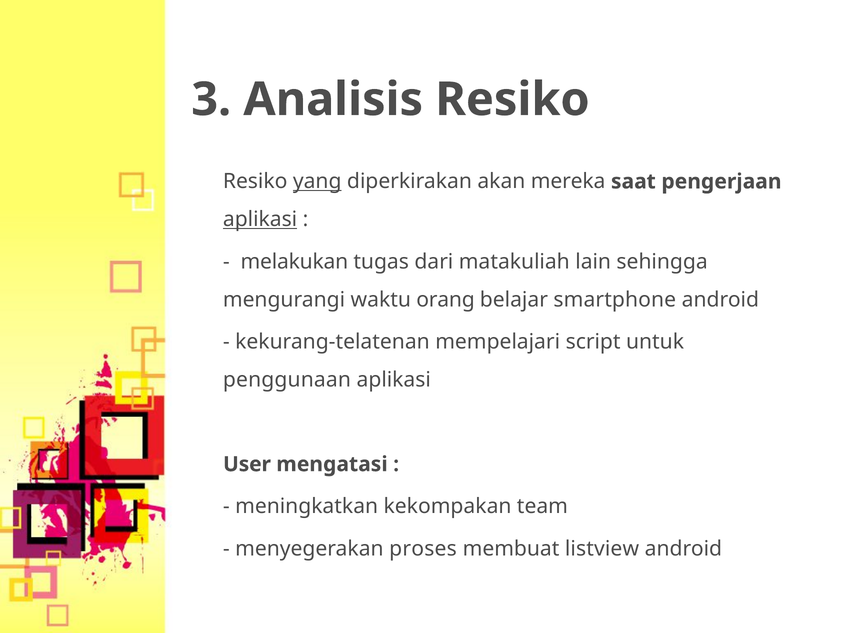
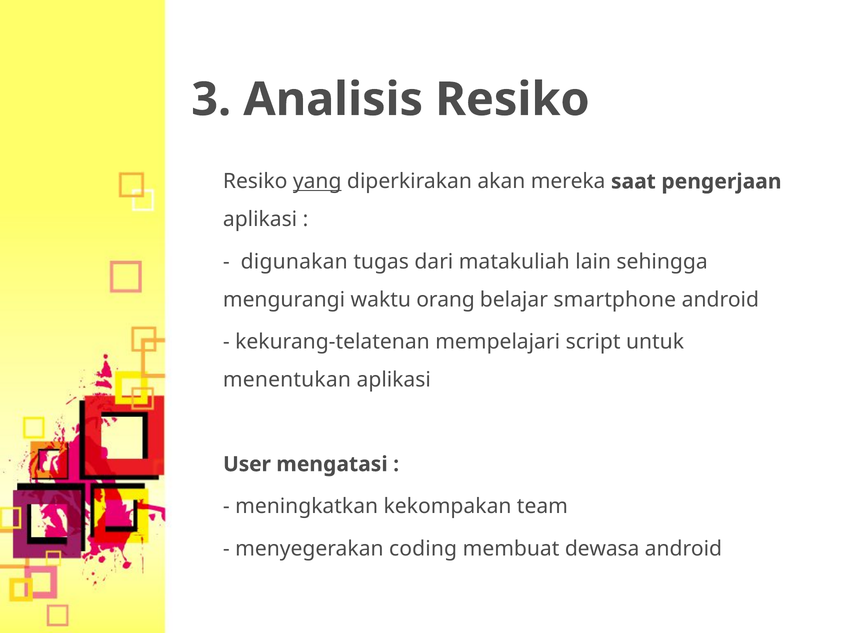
aplikasi at (260, 219) underline: present -> none
melakukan: melakukan -> digunakan
penggunaan: penggunaan -> menentukan
proses: proses -> coding
listview: listview -> dewasa
